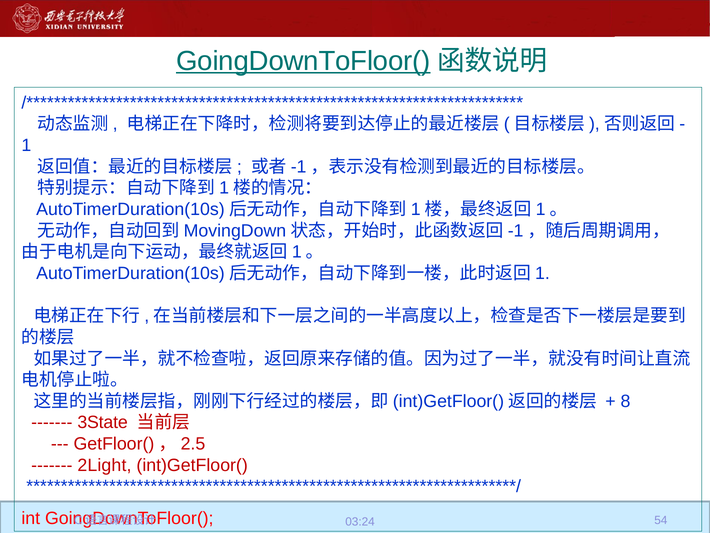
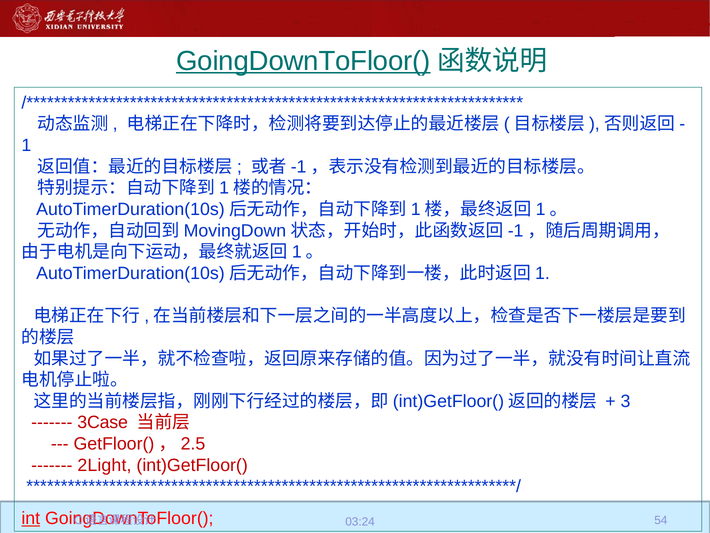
8: 8 -> 3
3State: 3State -> 3Case
int underline: none -> present
